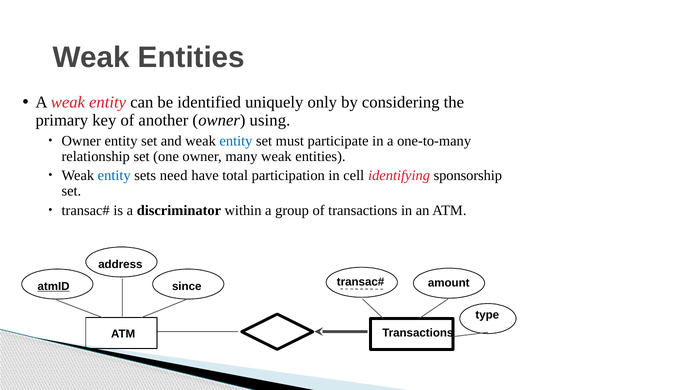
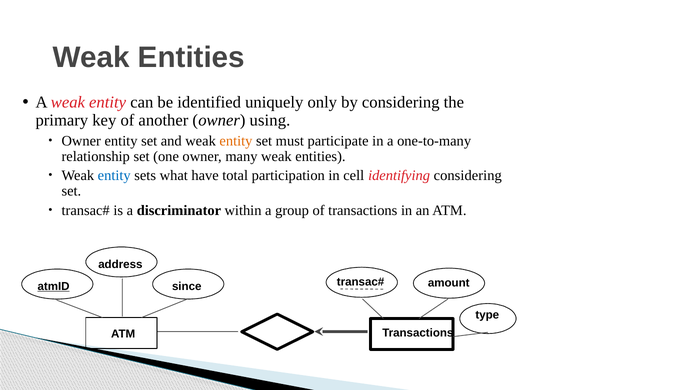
entity at (236, 141) colour: blue -> orange
need: need -> what
identifying sponsorship: sponsorship -> considering
